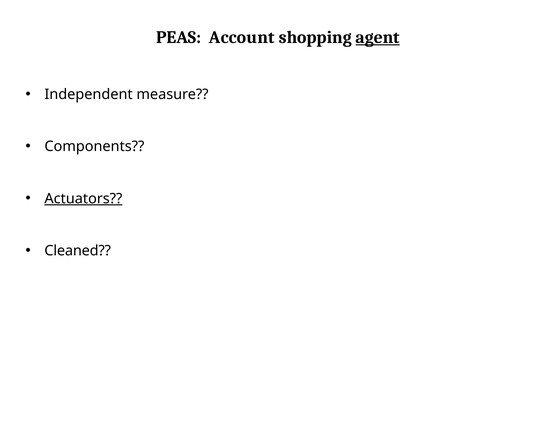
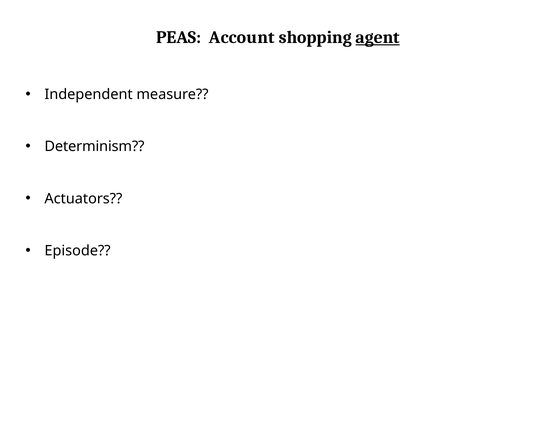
Components: Components -> Determinism
Actuators underline: present -> none
Cleaned: Cleaned -> Episode
